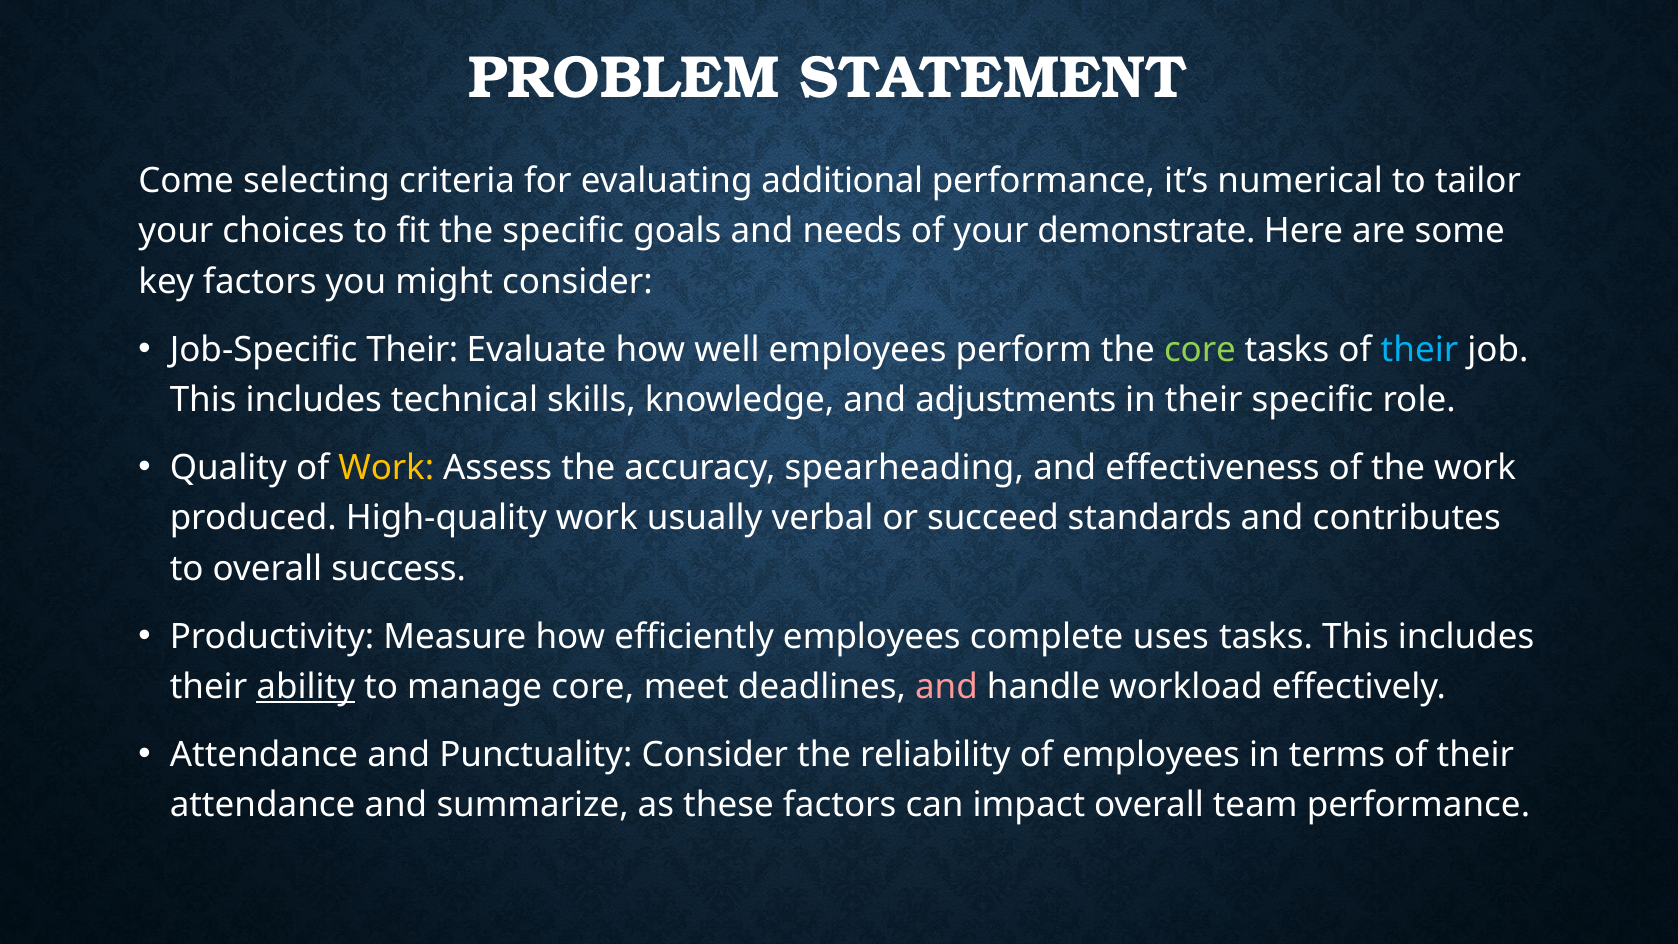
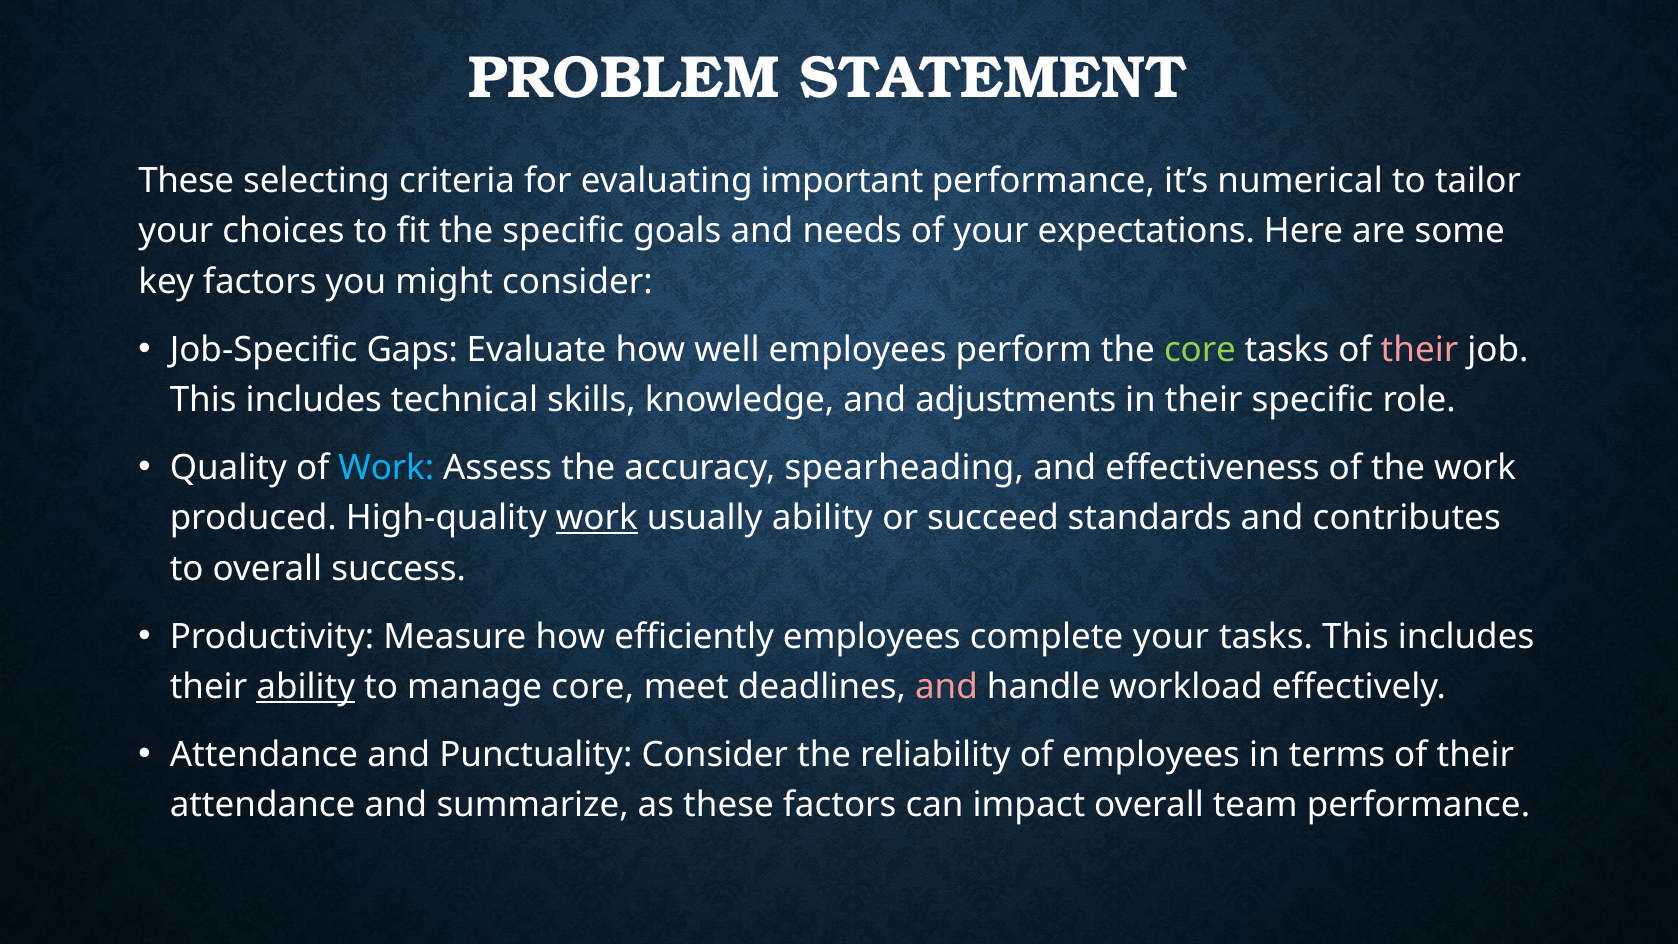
Come at (186, 181): Come -> These
additional: additional -> important
demonstrate: demonstrate -> expectations
Job-Specific Their: Their -> Gaps
their at (1420, 350) colour: light blue -> pink
Work at (386, 468) colour: yellow -> light blue
work at (597, 518) underline: none -> present
usually verbal: verbal -> ability
complete uses: uses -> your
